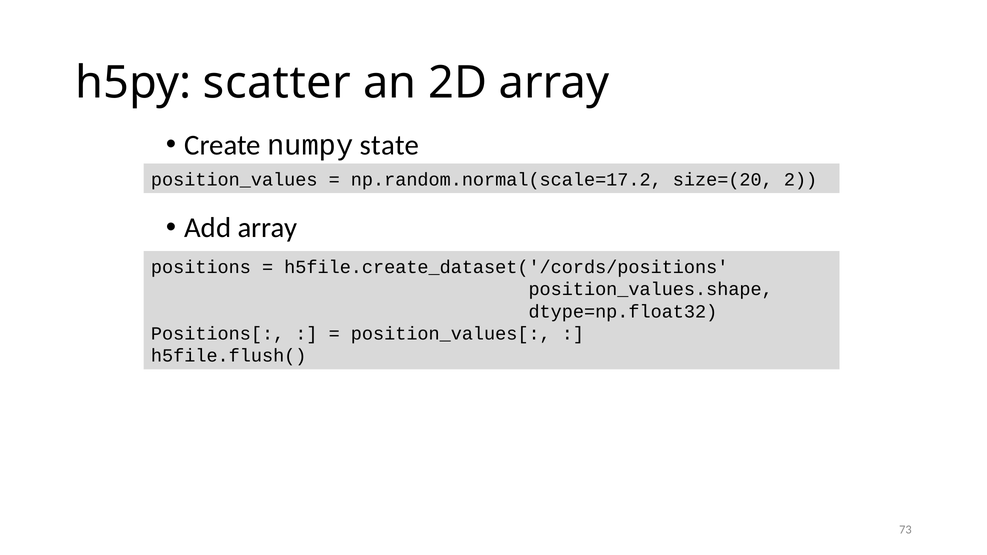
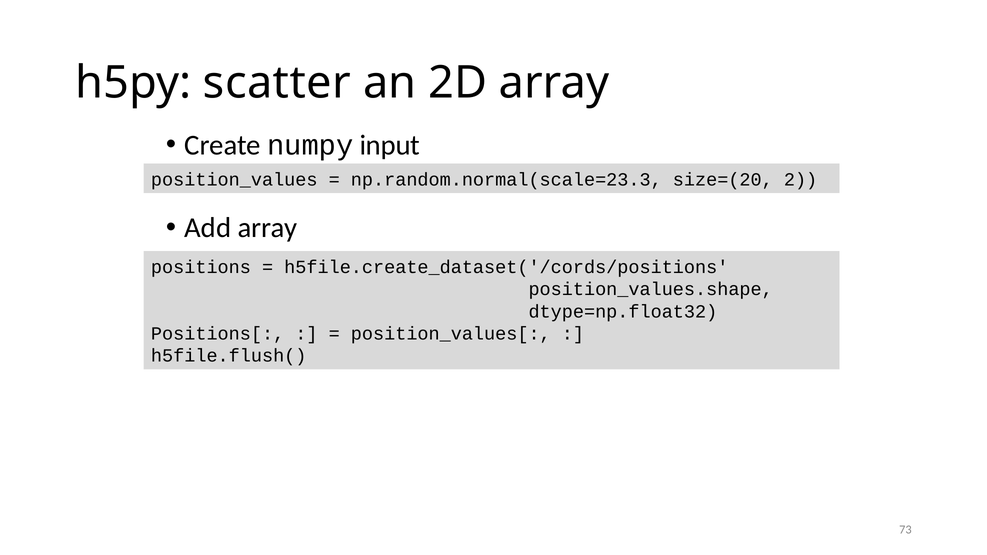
state: state -> input
np.random.normal(scale=17.2: np.random.normal(scale=17.2 -> np.random.normal(scale=23.3
